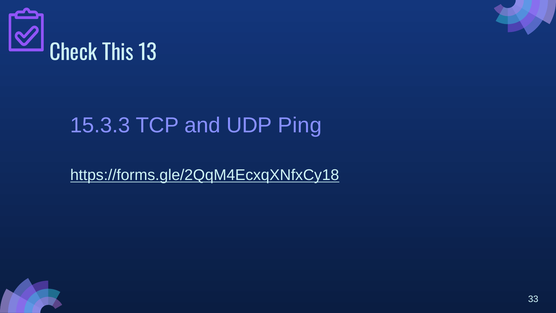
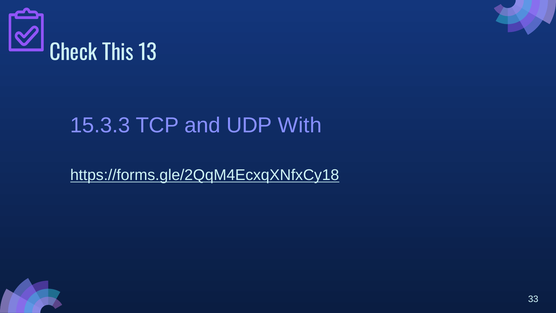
Ping: Ping -> With
